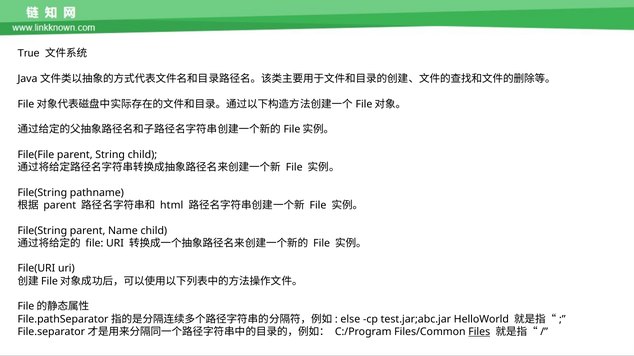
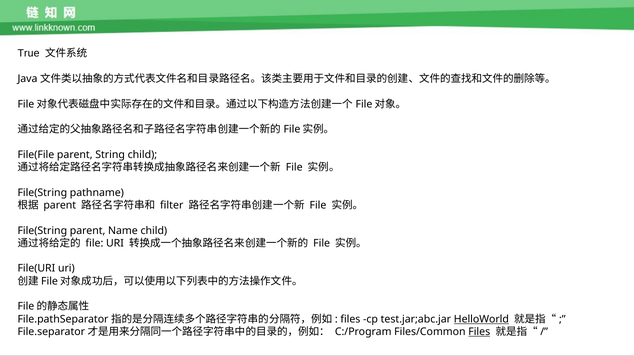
html: html -> filter
else at (350, 320): else -> files
HelloWorld underline: none -> present
